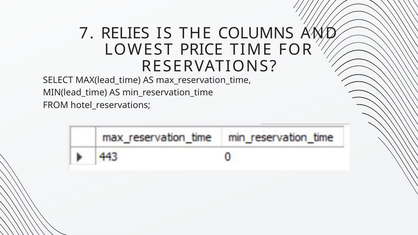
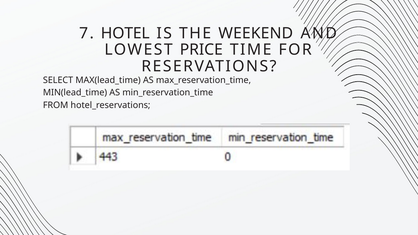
RELIES: RELIES -> HOTEL
COLUMNS: COLUMNS -> WEEKEND
